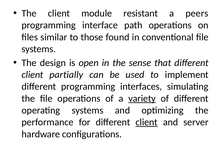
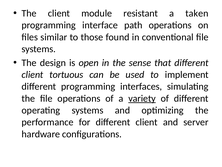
peers: peers -> taken
partially: partially -> tortuous
client at (147, 122) underline: present -> none
